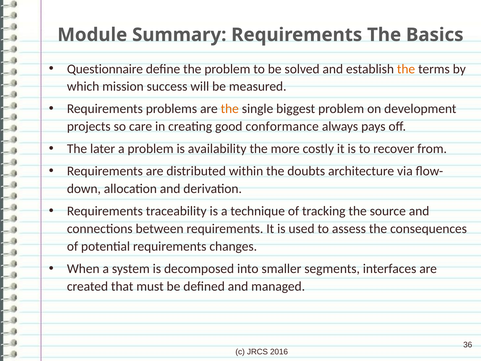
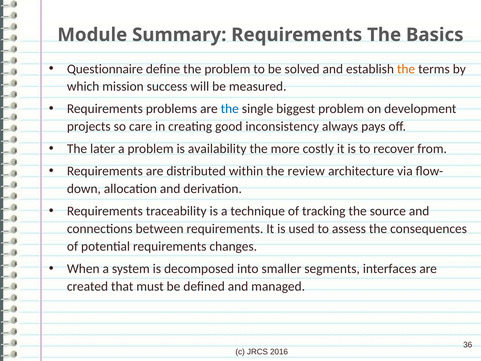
the at (230, 109) colour: orange -> blue
conformance: conformance -> inconsistency
doubts: doubts -> review
